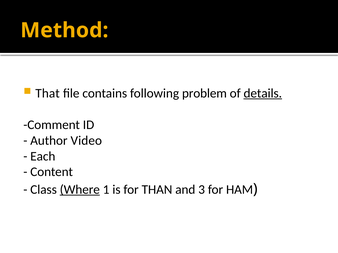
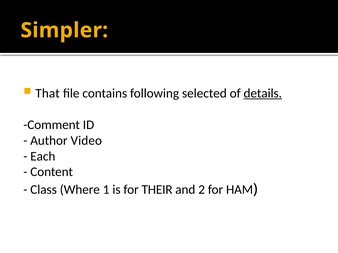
Method: Method -> Simpler
problem: problem -> selected
Where underline: present -> none
THAN: THAN -> THEIR
3: 3 -> 2
